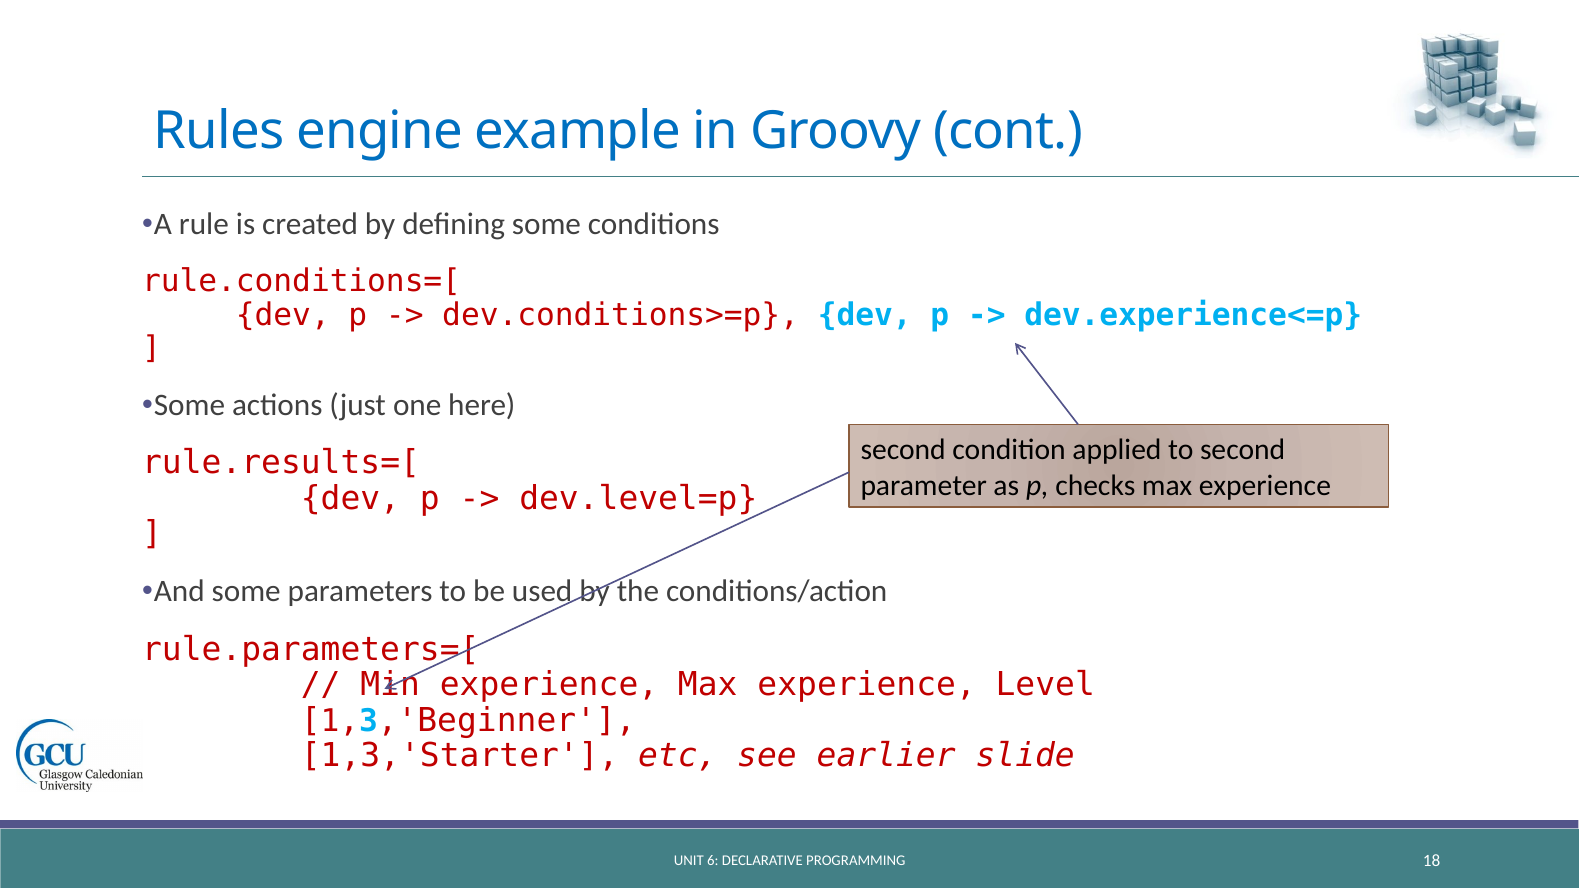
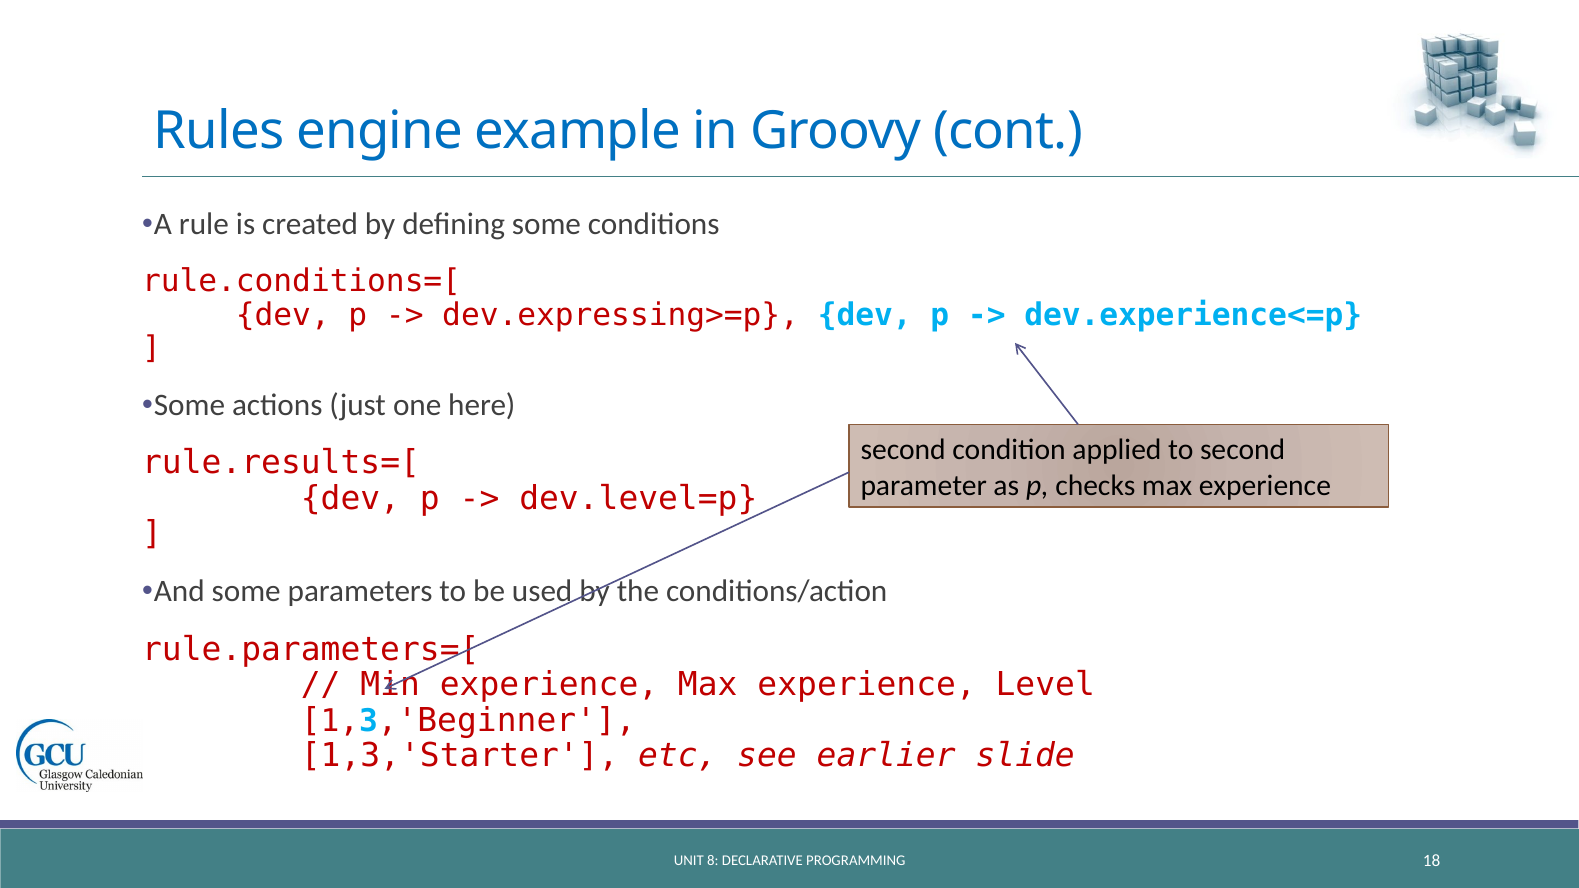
dev.conditions>=p: dev.conditions>=p -> dev.expressing>=p
6: 6 -> 8
